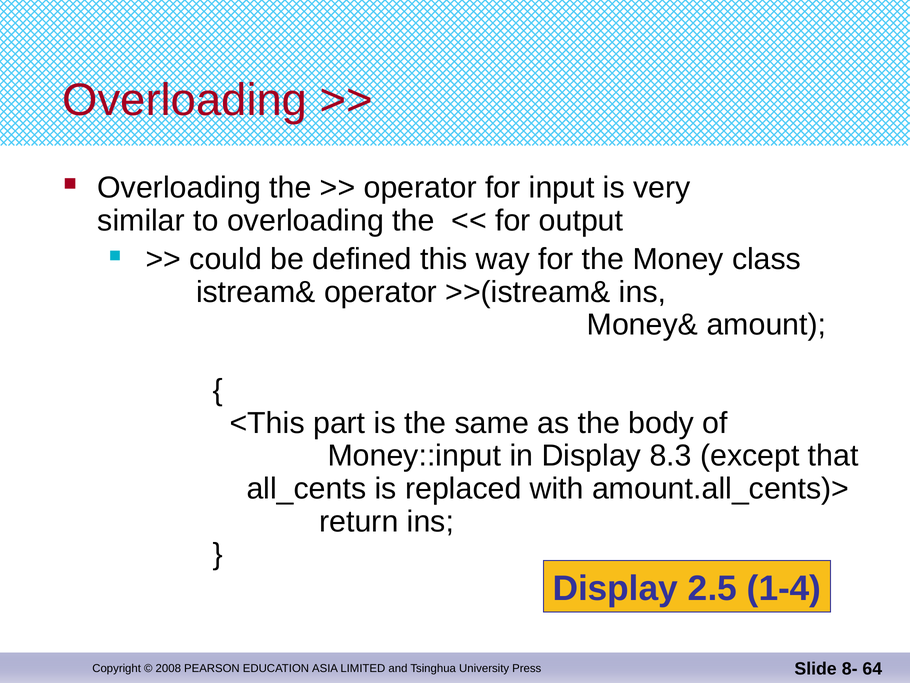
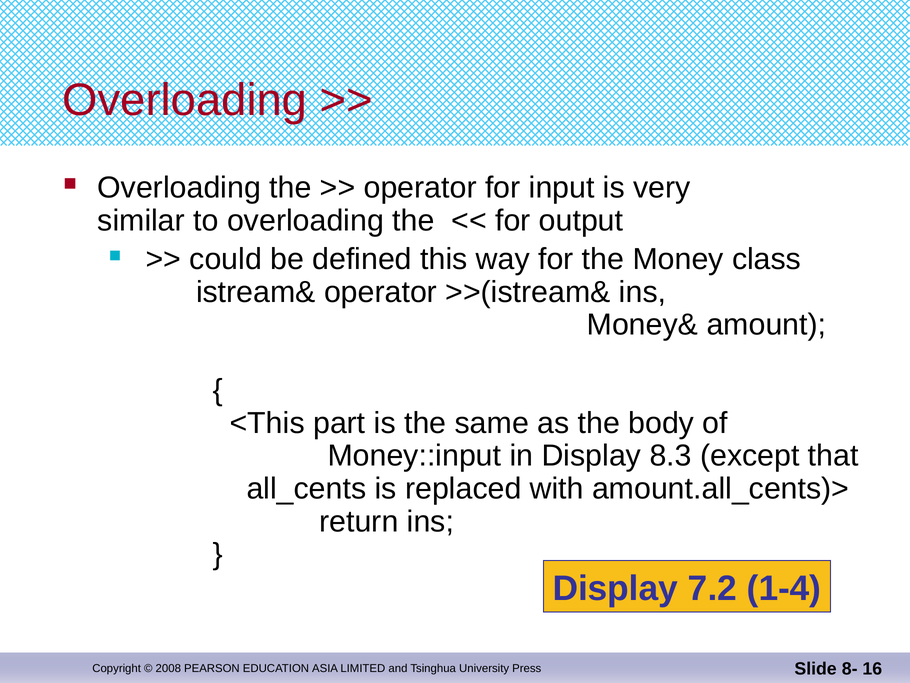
2.5: 2.5 -> 7.2
64: 64 -> 16
